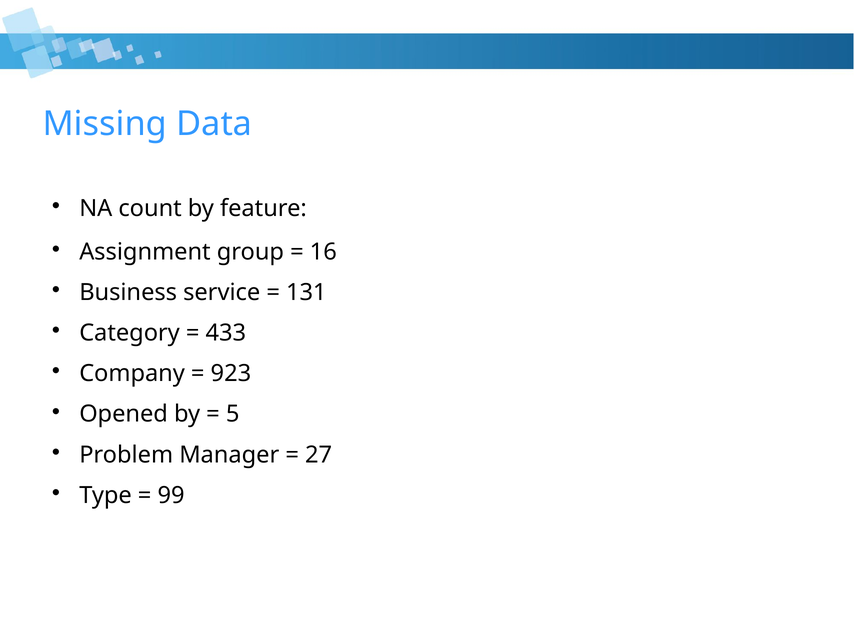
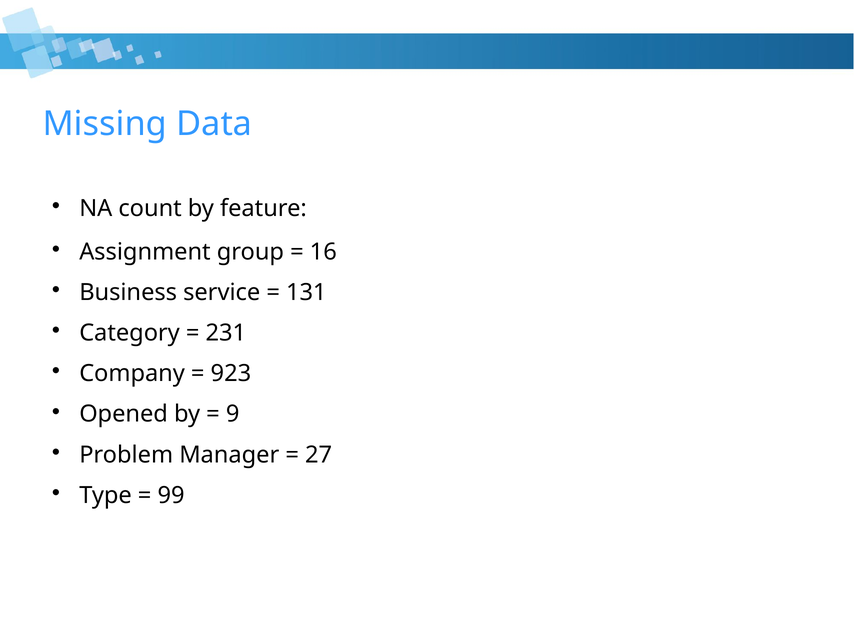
433: 433 -> 231
5: 5 -> 9
